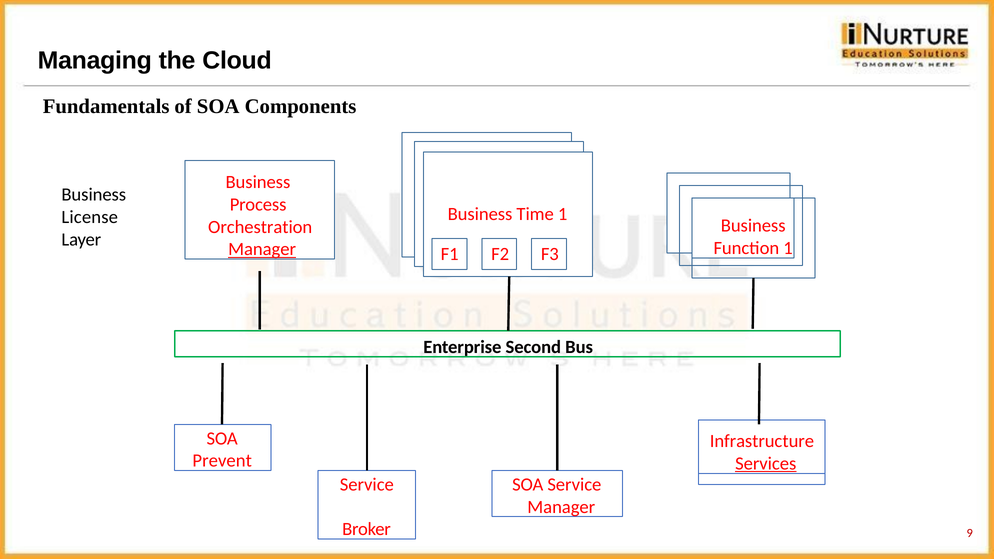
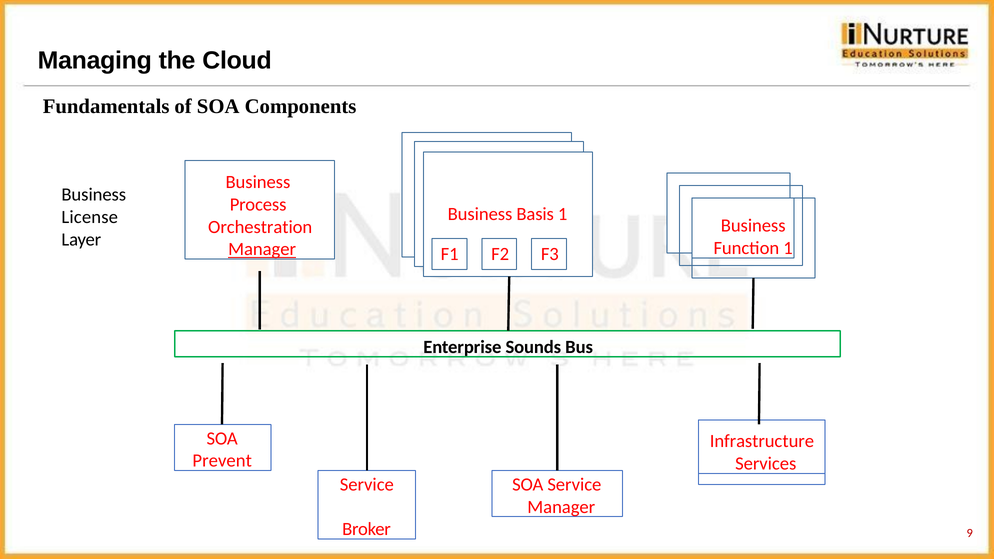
Time: Time -> Basis
Second: Second -> Sounds
Services underline: present -> none
